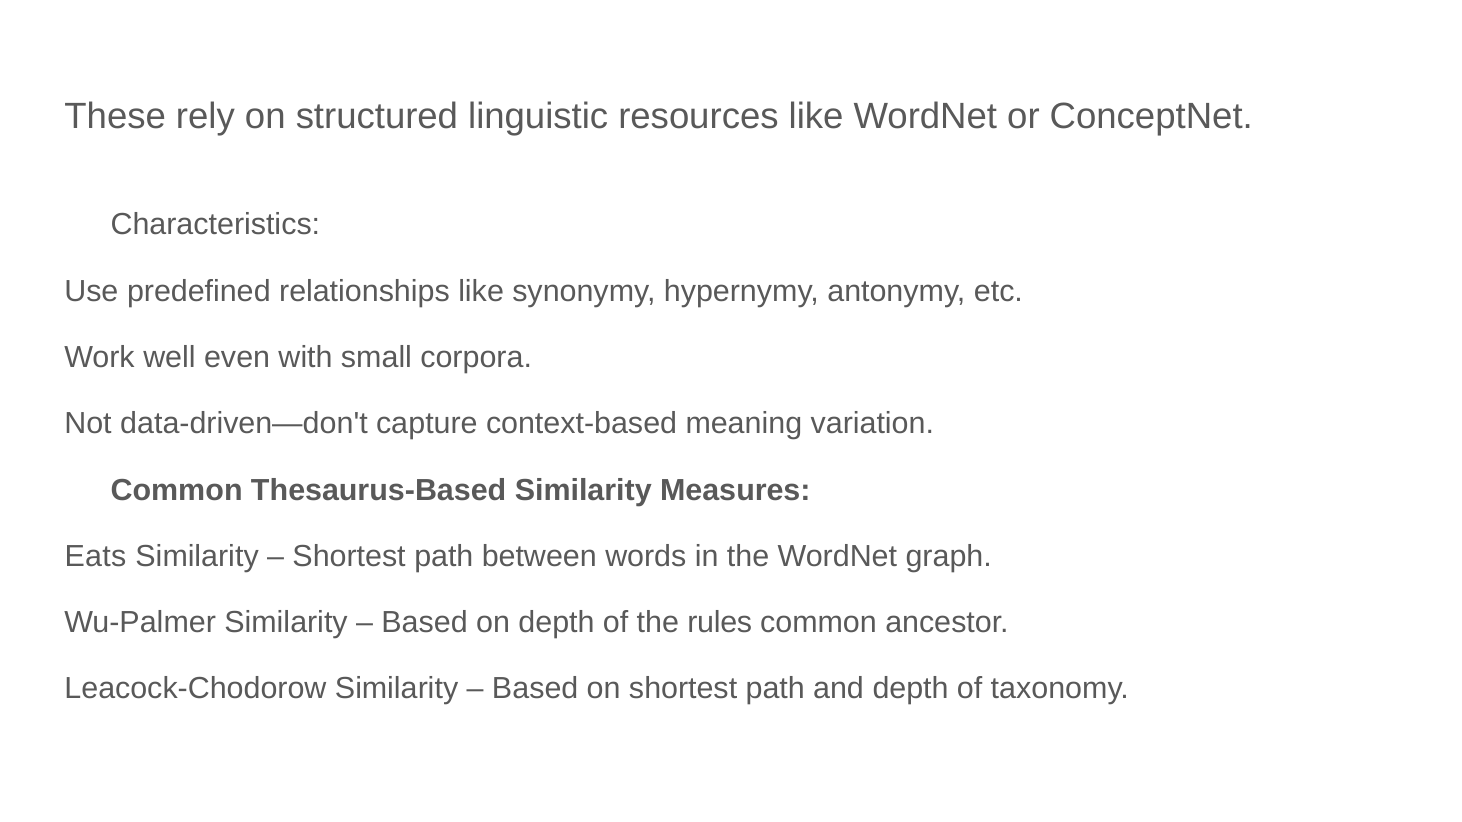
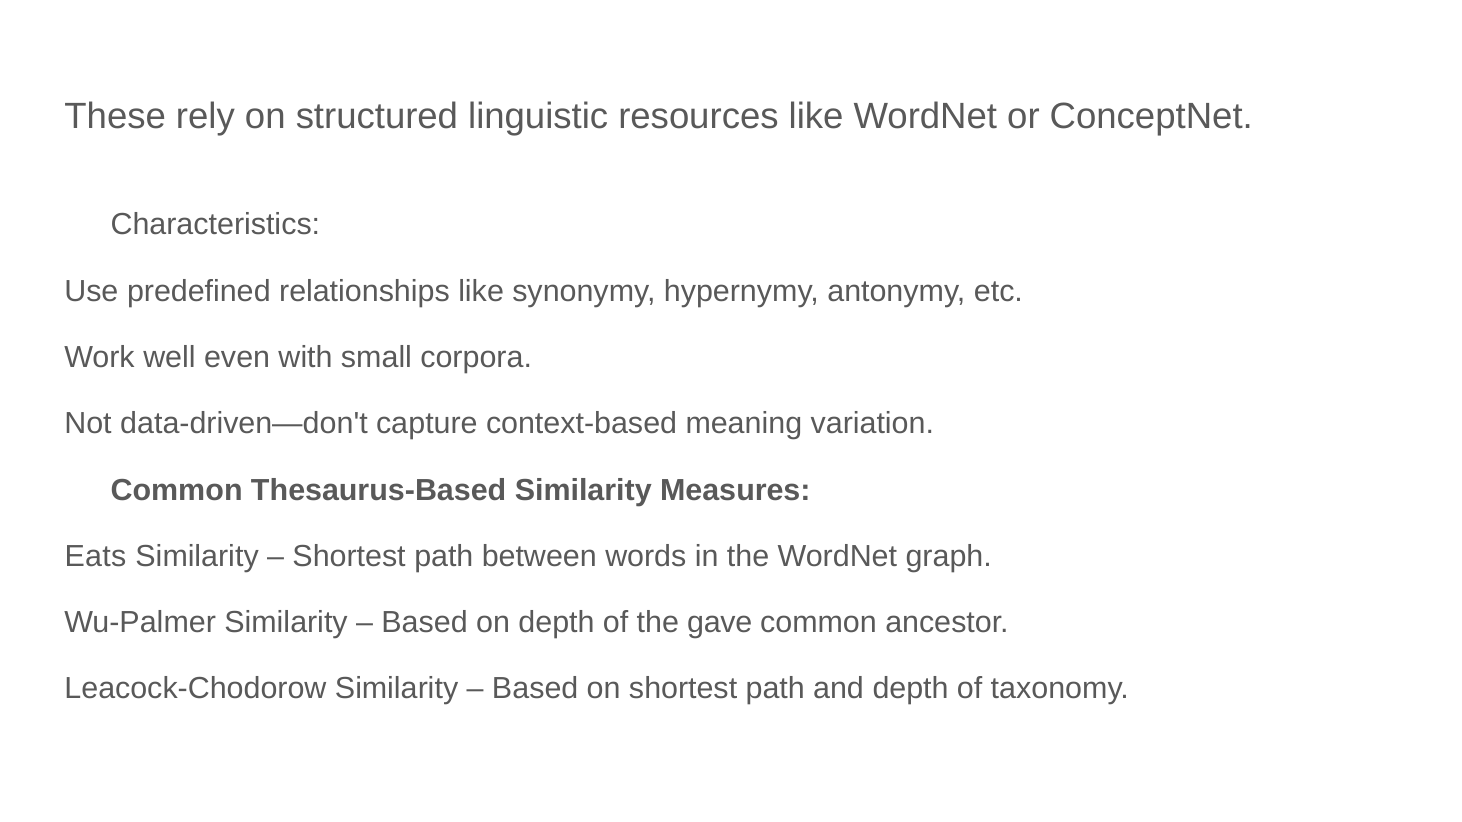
rules: rules -> gave
